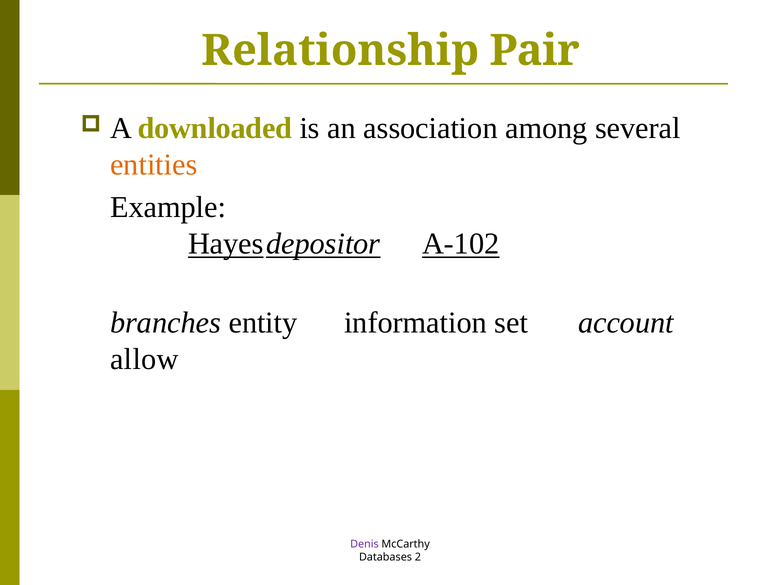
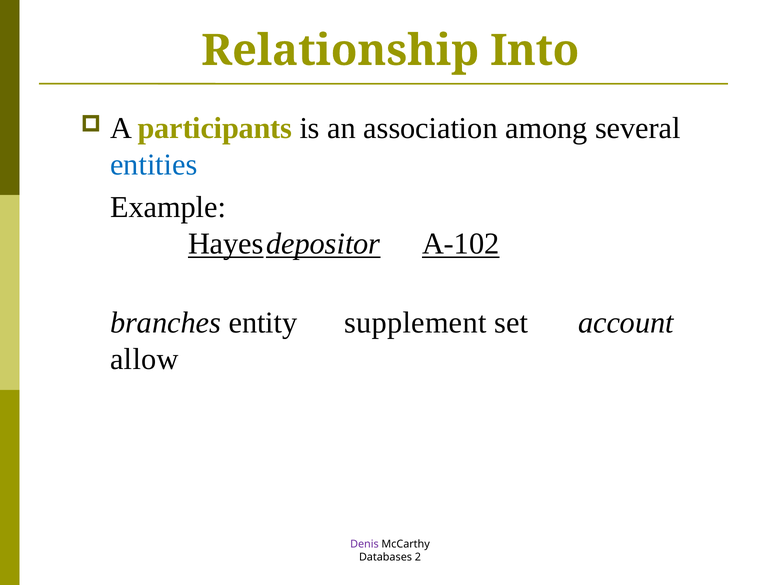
Pair: Pair -> Into
downloaded: downloaded -> participants
entities colour: orange -> blue
information: information -> supplement
